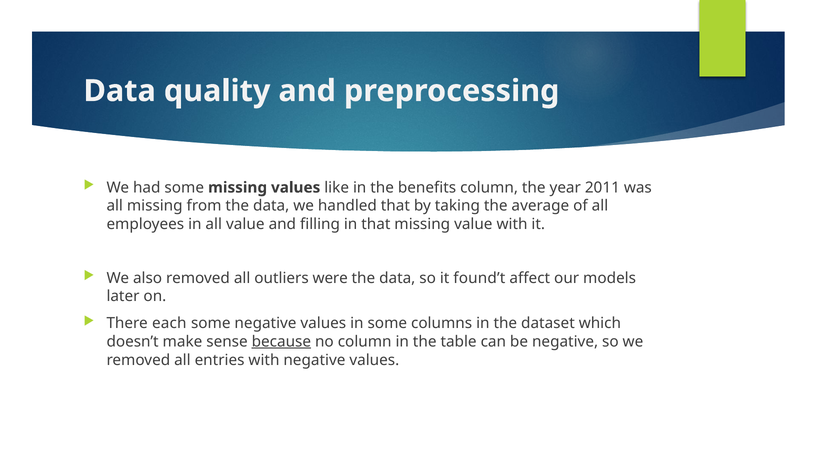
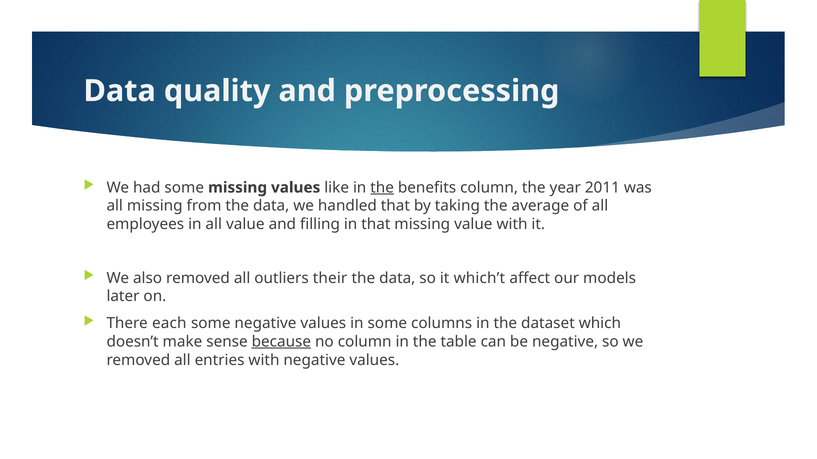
the at (382, 188) underline: none -> present
were: were -> their
found’t: found’t -> which’t
